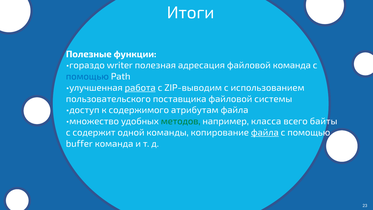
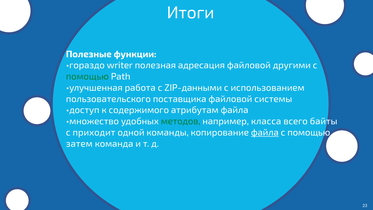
файловой команда: команда -> другими
помощью at (87, 76) colour: blue -> green
работа underline: present -> none
ZIP-выводим: ZIP-выводим -> ZIP-данными
содержит: содержит -> приходит
buffer: buffer -> затем
